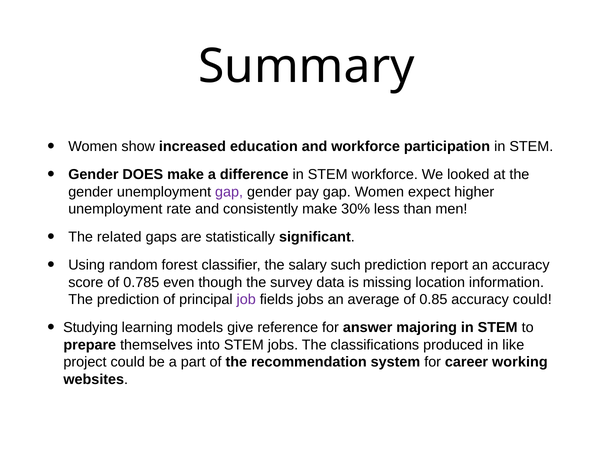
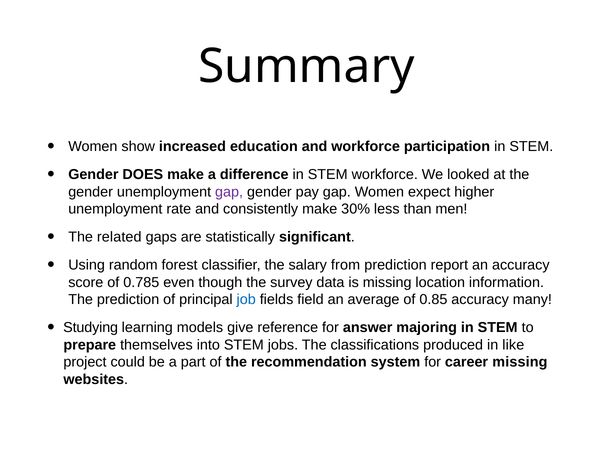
such: such -> from
job colour: purple -> blue
fields jobs: jobs -> field
accuracy could: could -> many
career working: working -> missing
